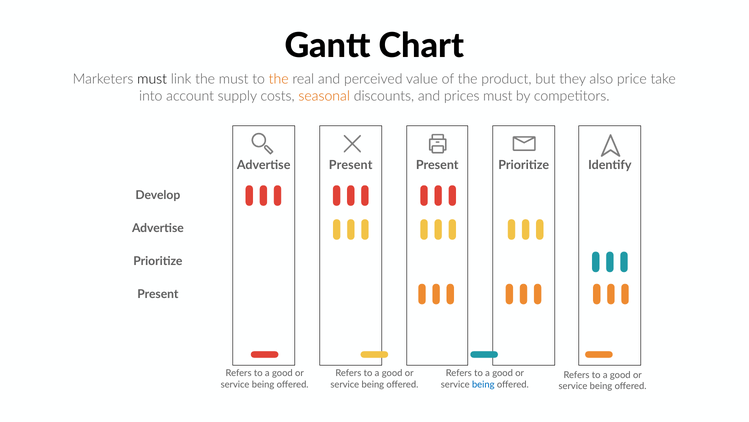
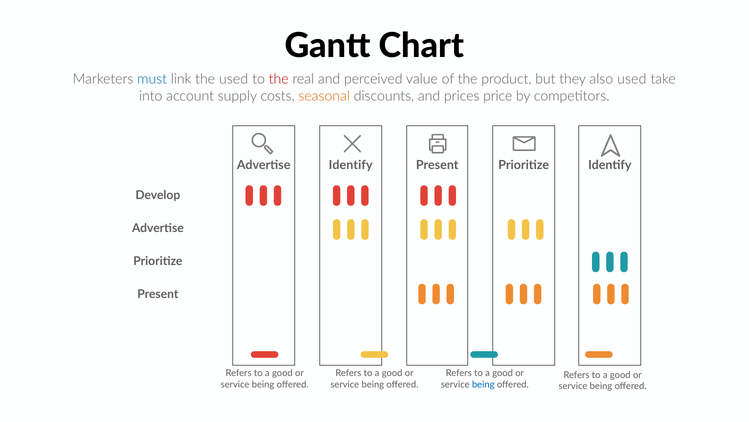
must at (152, 79) colour: black -> blue
the must: must -> used
the at (279, 79) colour: orange -> red
also price: price -> used
prices must: must -> price
Advertise Present: Present -> Identify
